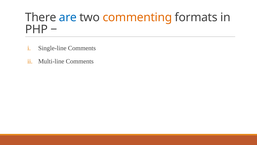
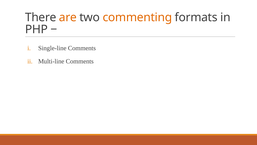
are colour: blue -> orange
